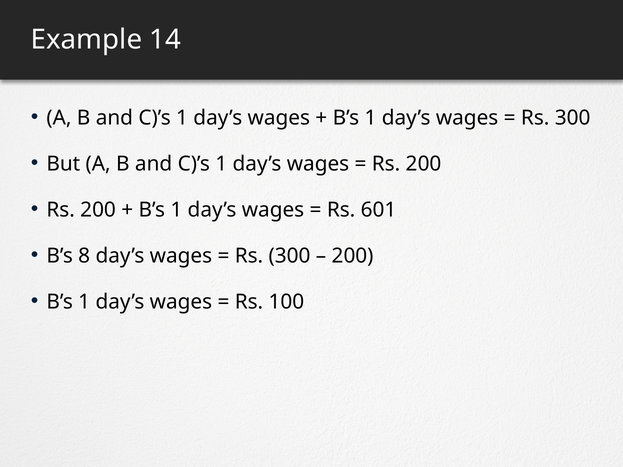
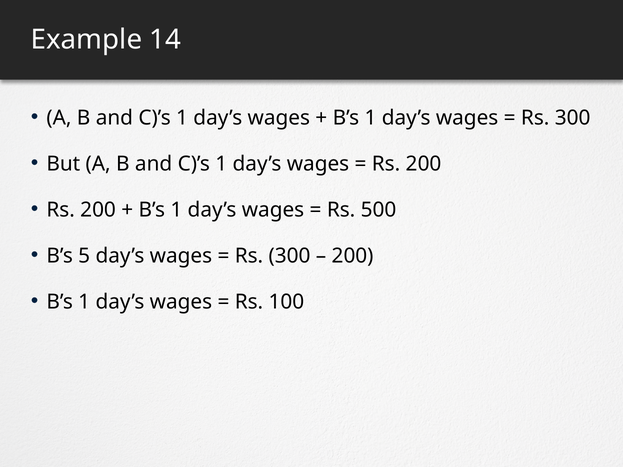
601: 601 -> 500
8: 8 -> 5
